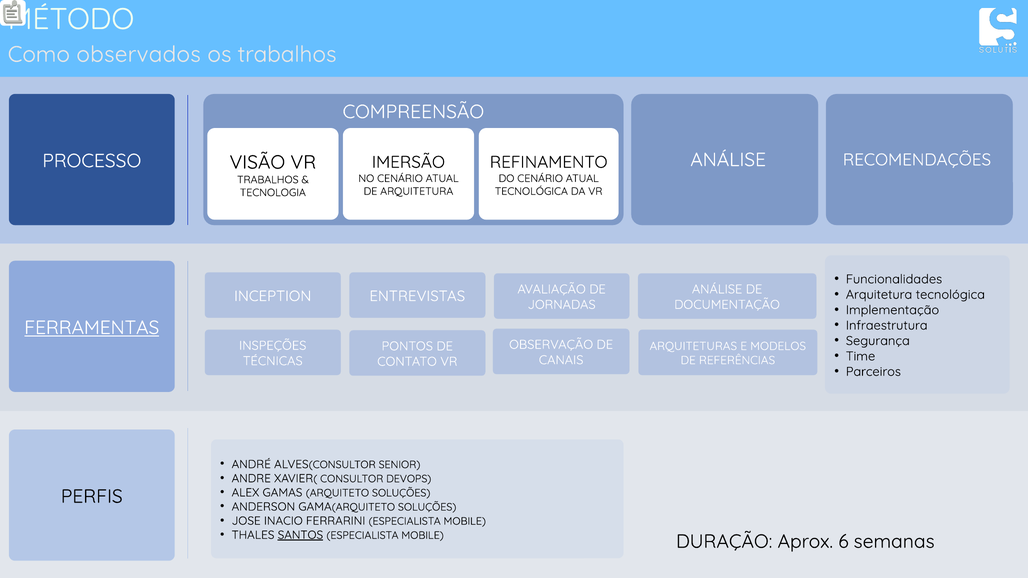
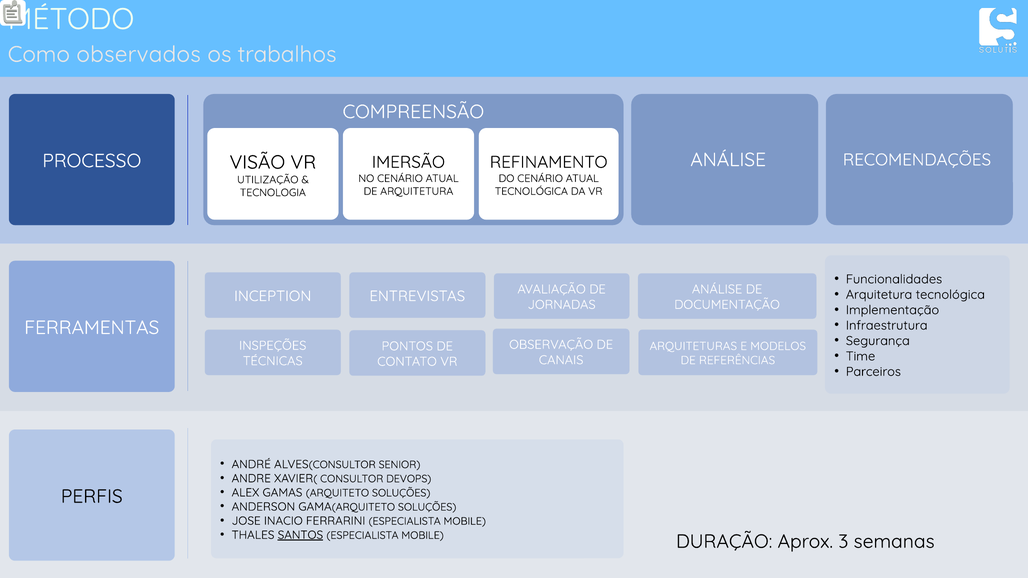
TRABALHOS at (268, 180): TRABALHOS -> UTILIZAÇÃO
FERRAMENTAS underline: present -> none
6: 6 -> 3
